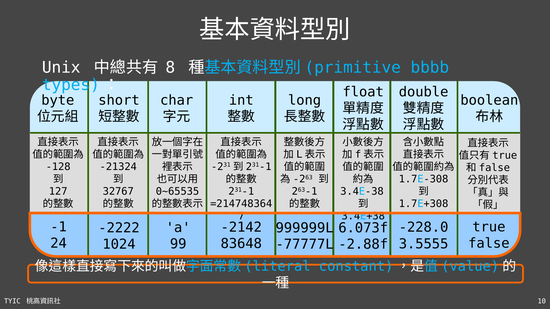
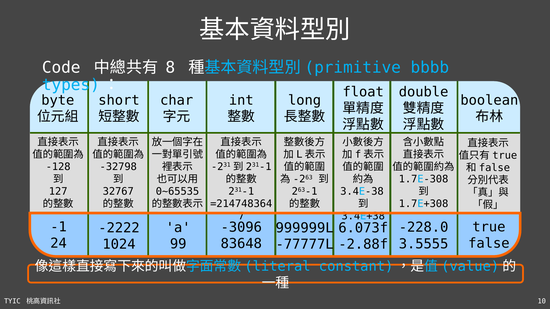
Unix: Unix -> Code
-21324: -21324 -> -32798
-2142: -2142 -> -3096
